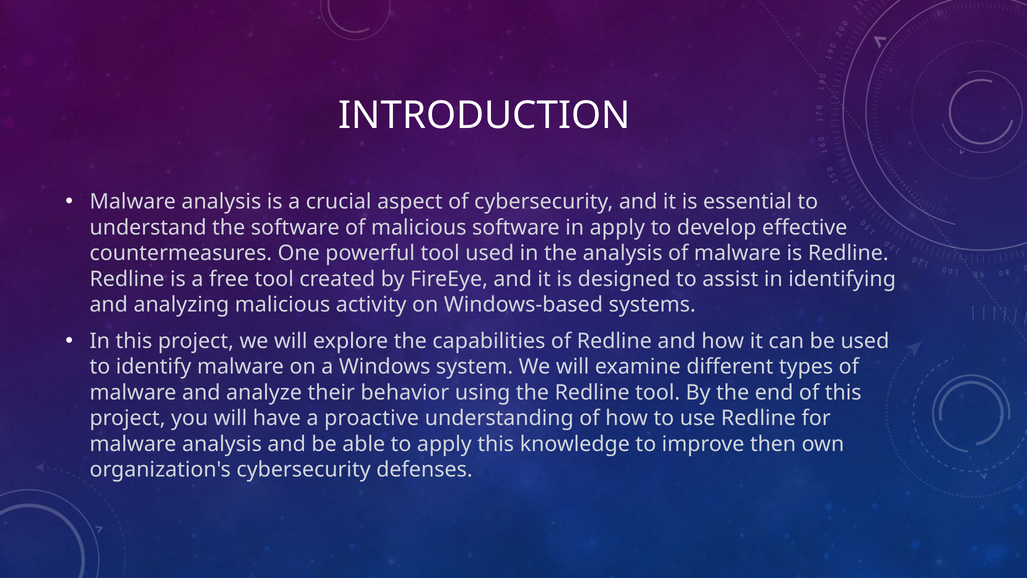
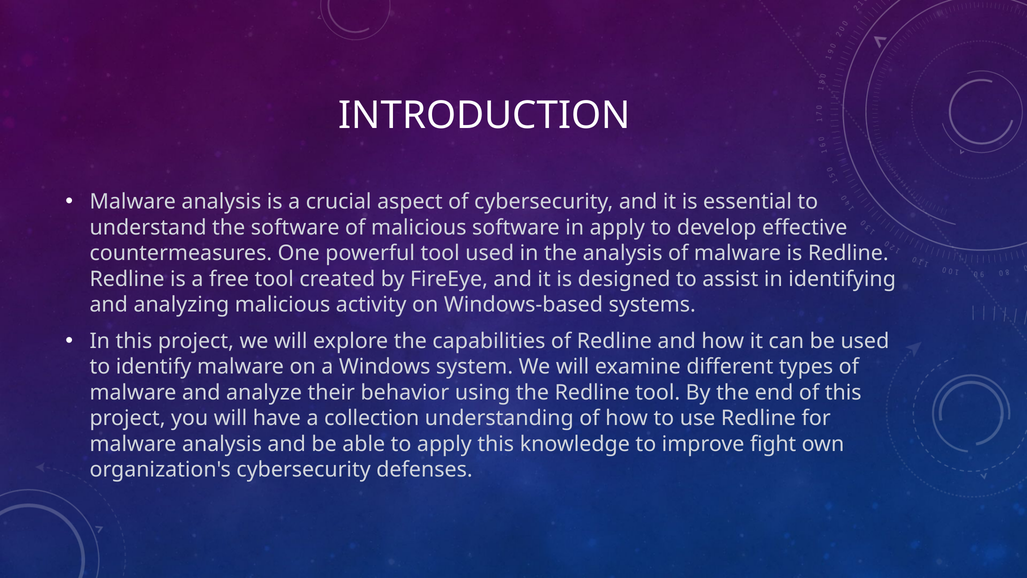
proactive: proactive -> collection
then: then -> fight
